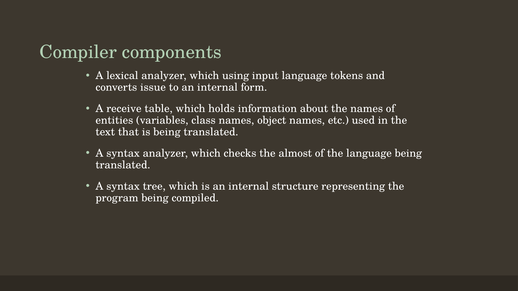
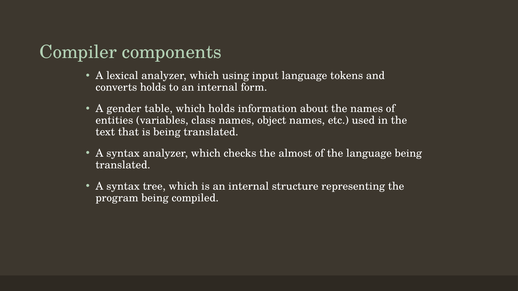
converts issue: issue -> holds
receive: receive -> gender
